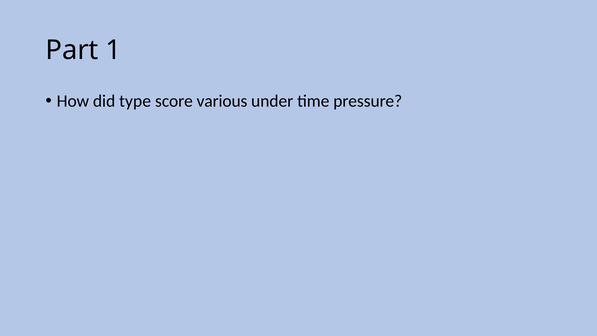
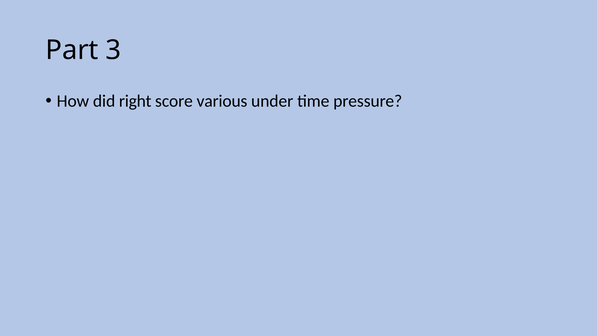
1: 1 -> 3
type: type -> right
